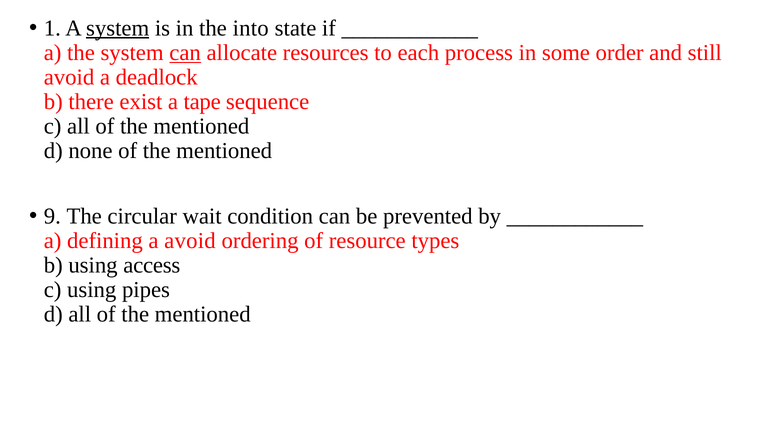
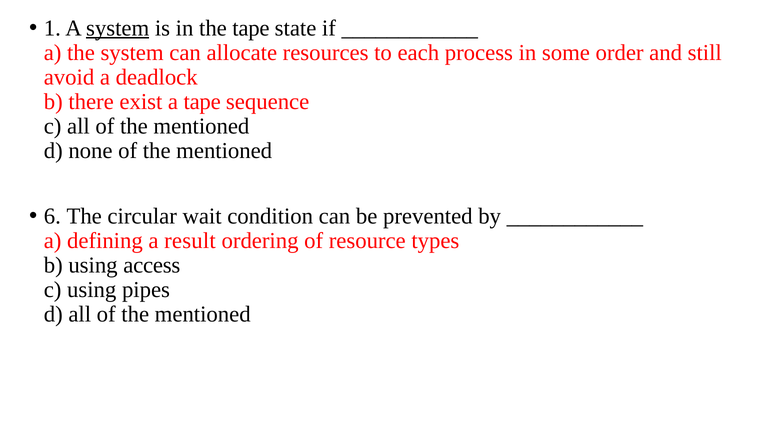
the into: into -> tape
can at (185, 53) underline: present -> none
9: 9 -> 6
a avoid: avoid -> result
